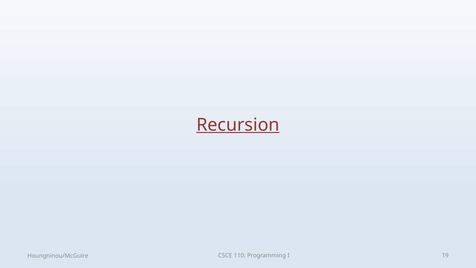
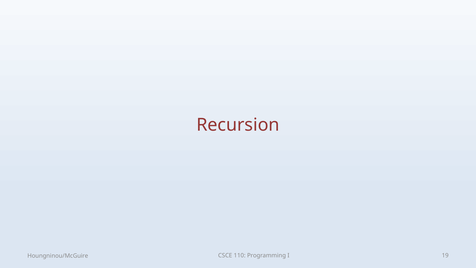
Recursion underline: present -> none
